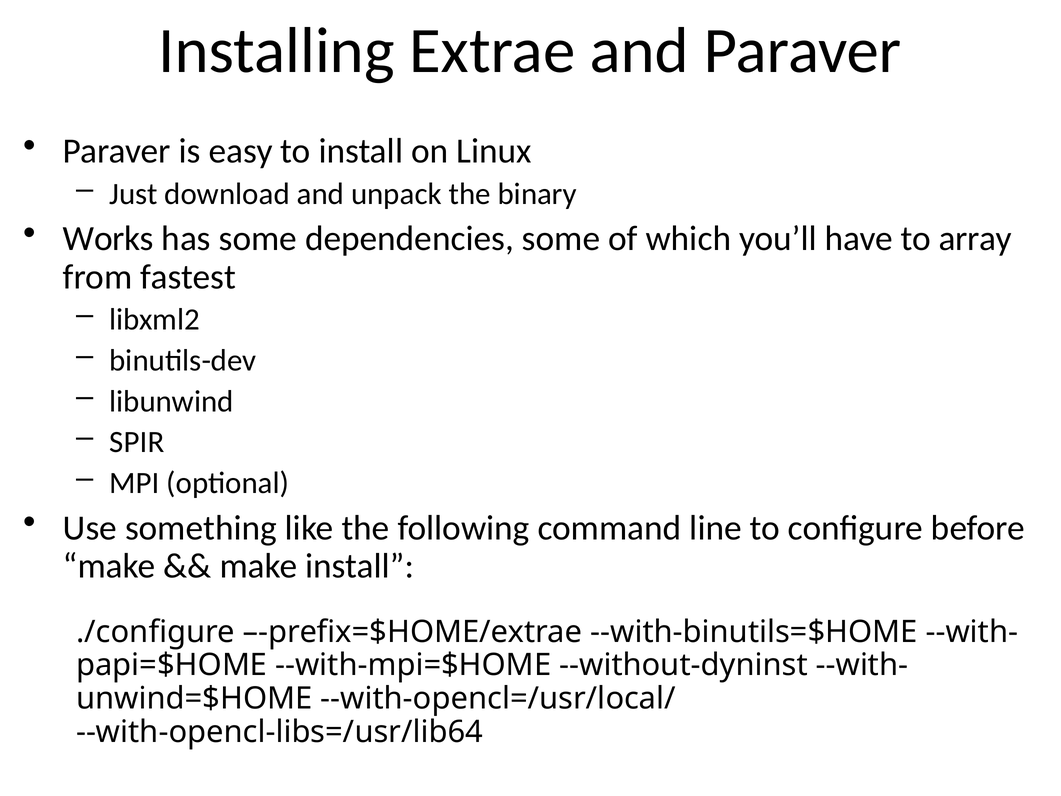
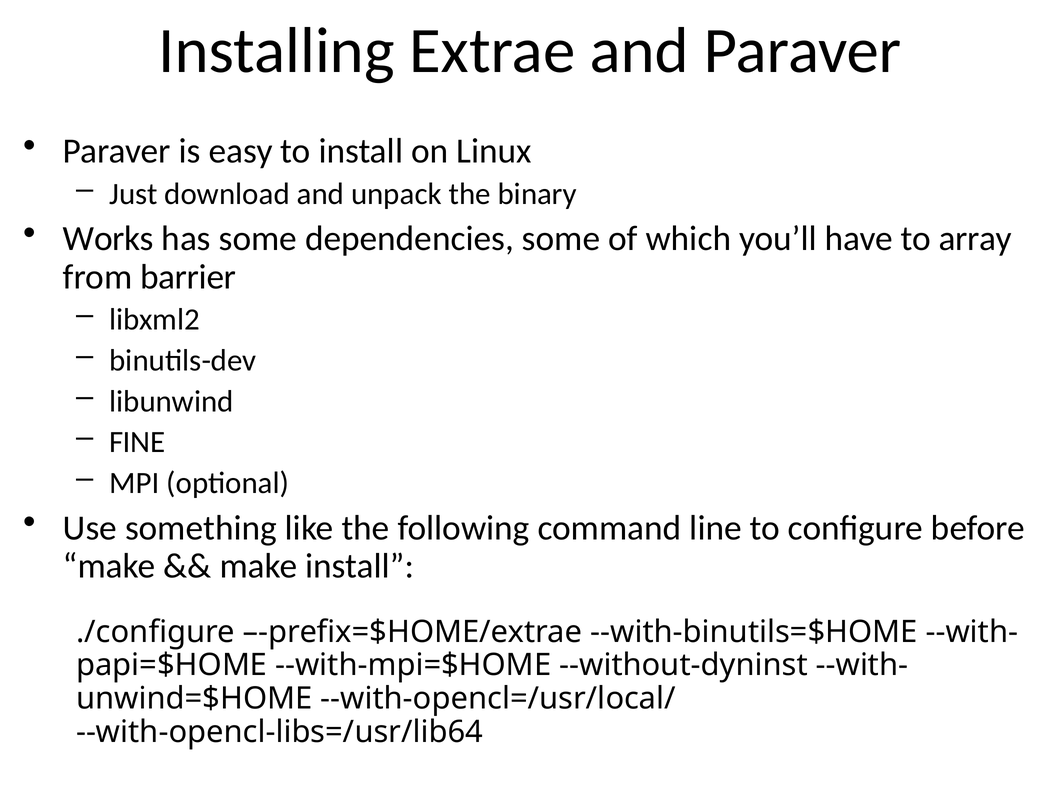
fastest: fastest -> barrier
SPIR: SPIR -> FINE
